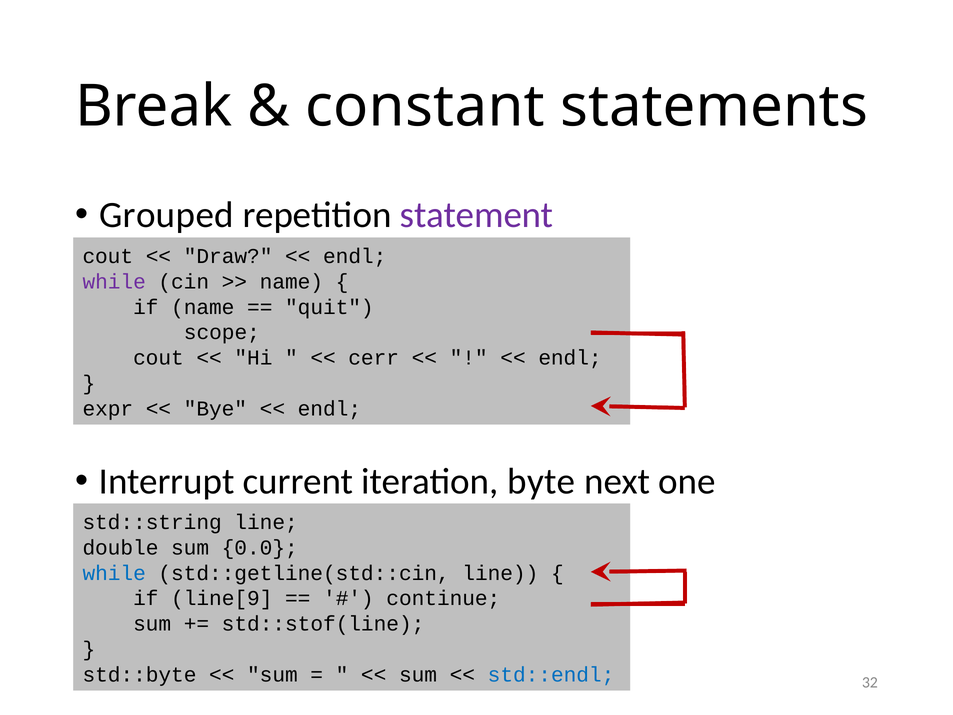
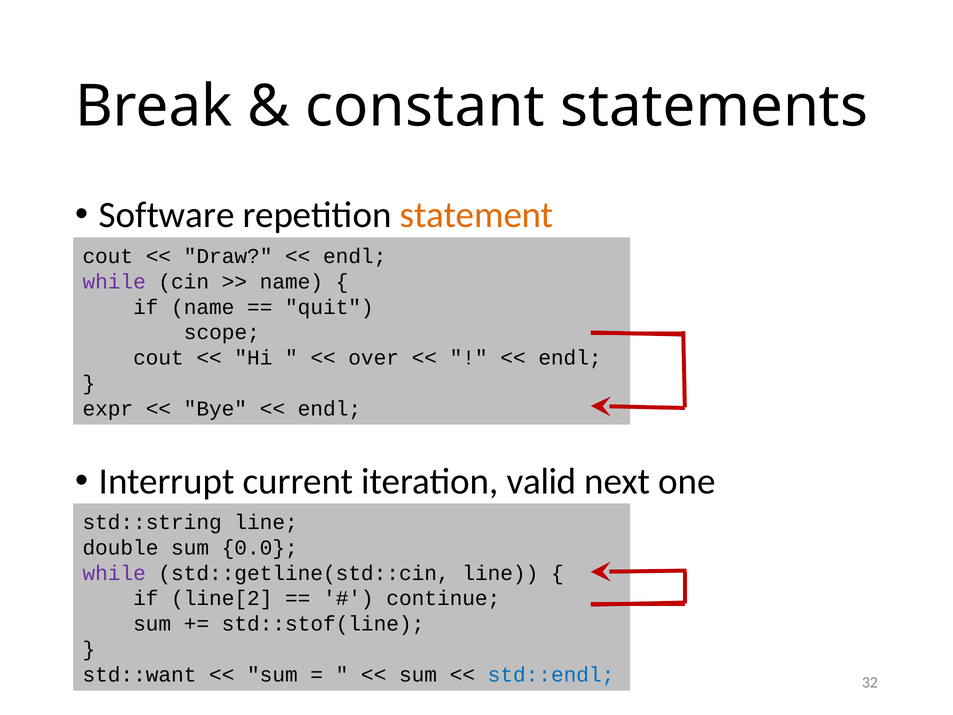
Grouped: Grouped -> Software
statement colour: purple -> orange
cerr: cerr -> over
byte: byte -> valid
while at (114, 573) colour: blue -> purple
line[9: line[9 -> line[2
std::byte: std::byte -> std::want
